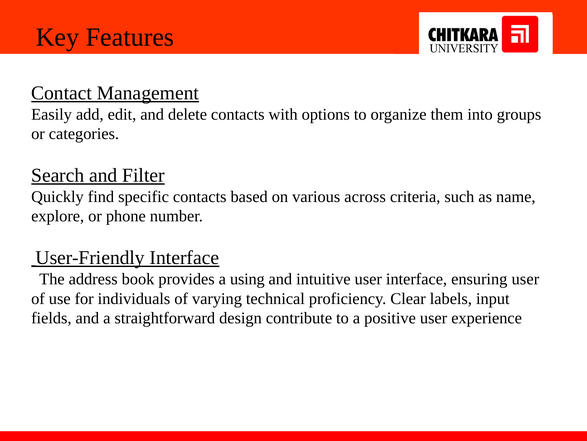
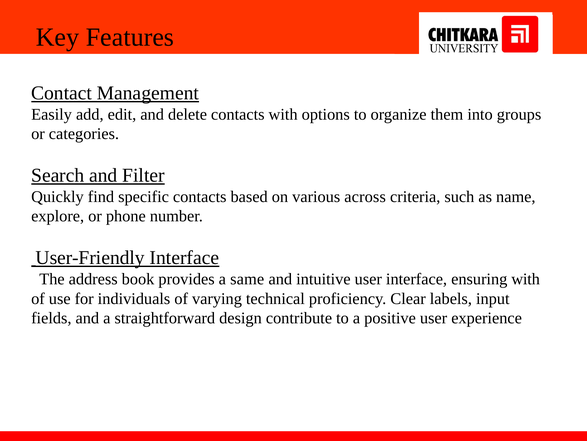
using: using -> same
ensuring user: user -> with
